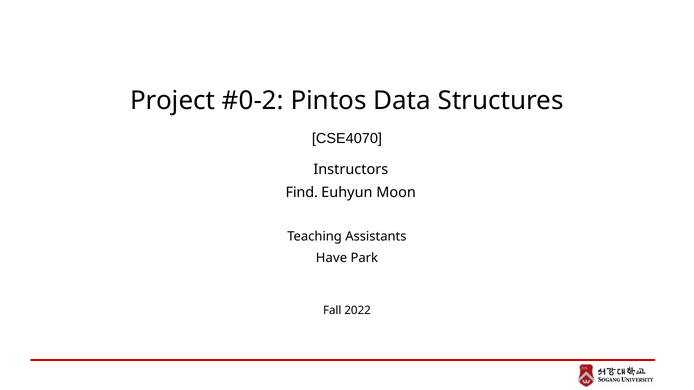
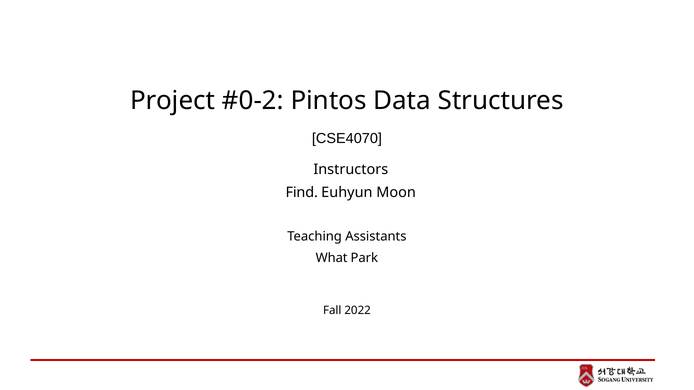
Have: Have -> What
